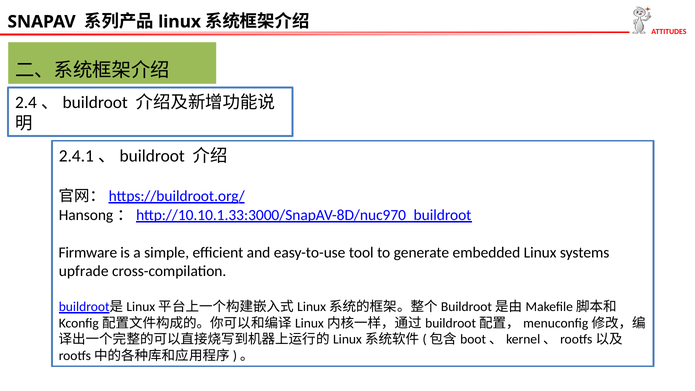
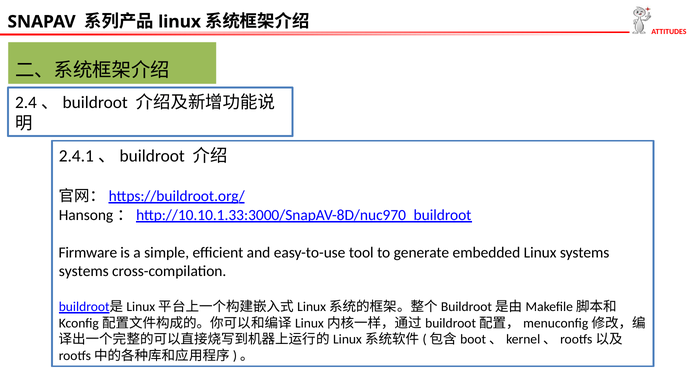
upfrade at (84, 271): upfrade -> systems
